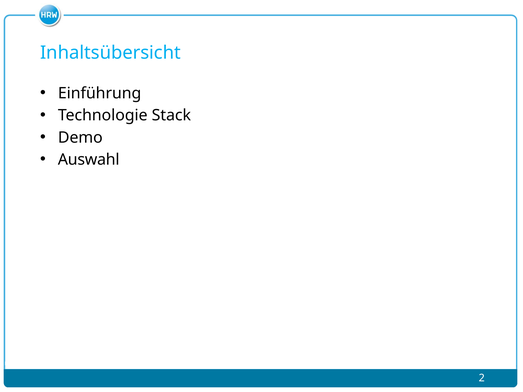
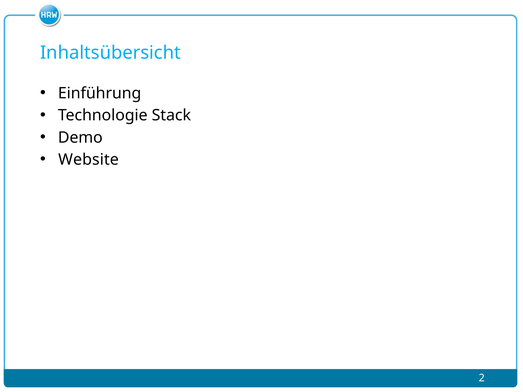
Auswahl: Auswahl -> Website
